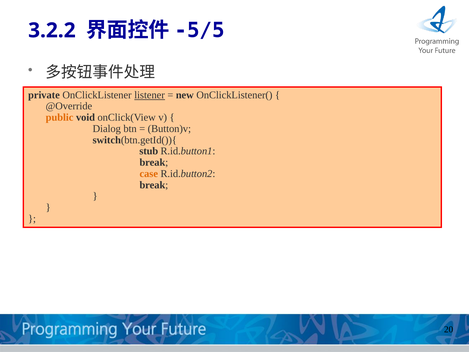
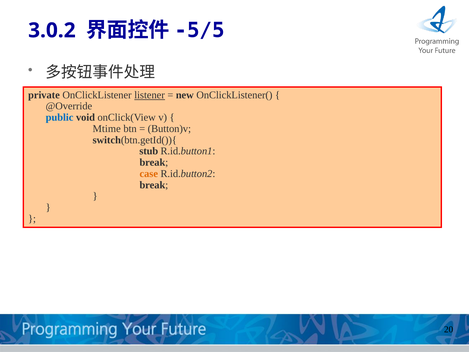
3.2.2: 3.2.2 -> 3.0.2
public colour: orange -> blue
Dialog: Dialog -> Mtime
